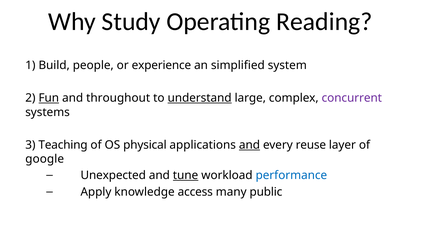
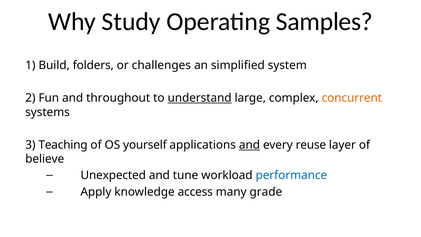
Reading: Reading -> Samples
people: people -> folders
experience: experience -> challenges
Fun underline: present -> none
concurrent colour: purple -> orange
physical: physical -> yourself
google: google -> believe
tune underline: present -> none
public: public -> grade
